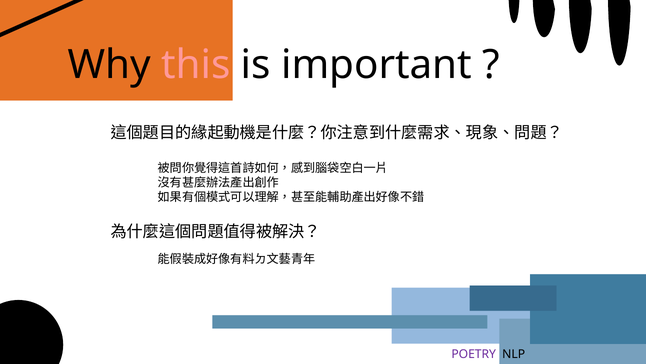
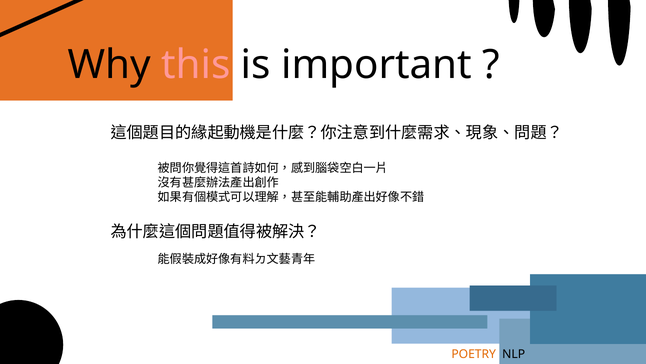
POETRY colour: purple -> orange
